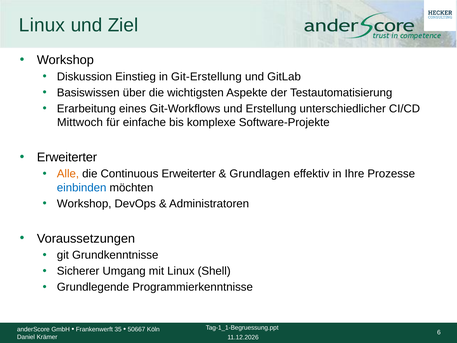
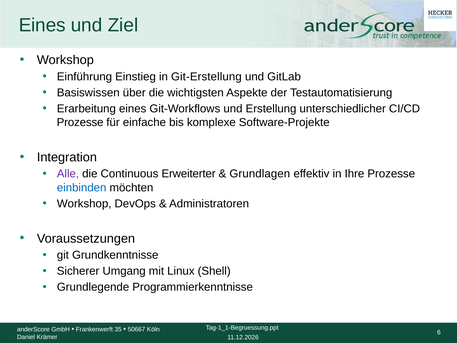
Linux at (42, 25): Linux -> Eines
Diskussion: Diskussion -> Einführung
Mittwoch at (80, 122): Mittwoch -> Prozesse
Erweiterter at (67, 157): Erweiterter -> Integration
Alle colour: orange -> purple
